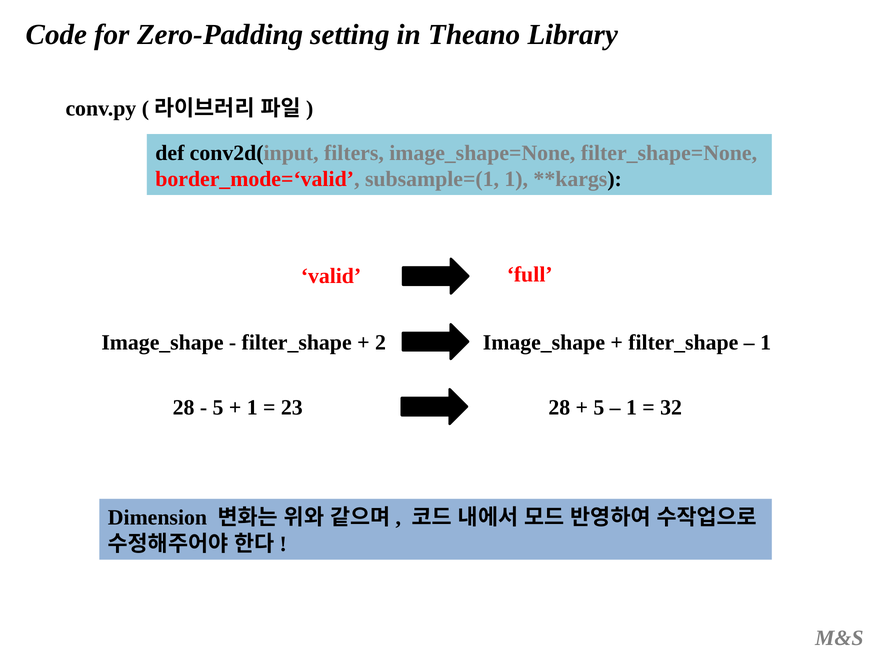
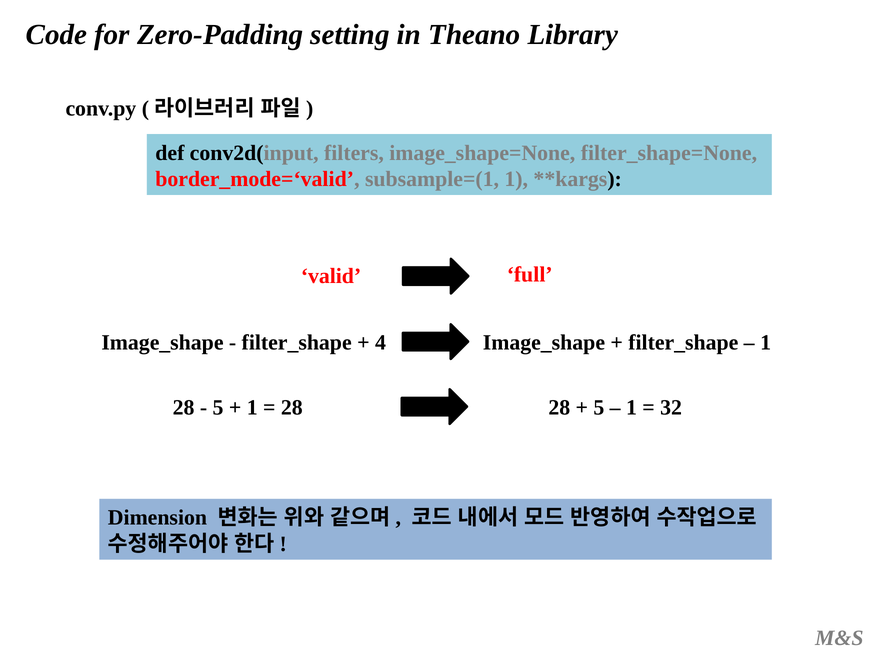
2: 2 -> 4
23 at (292, 408): 23 -> 28
